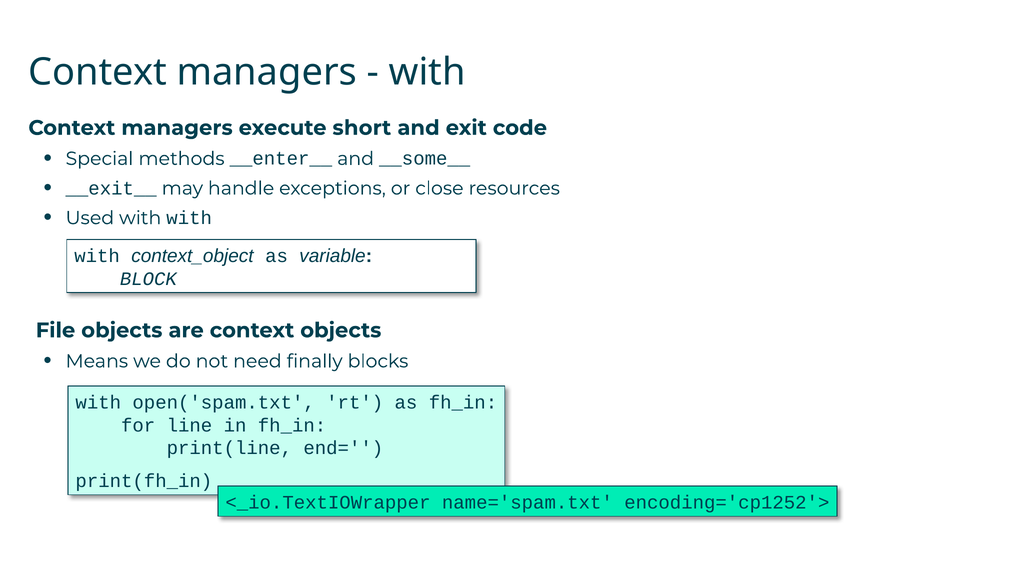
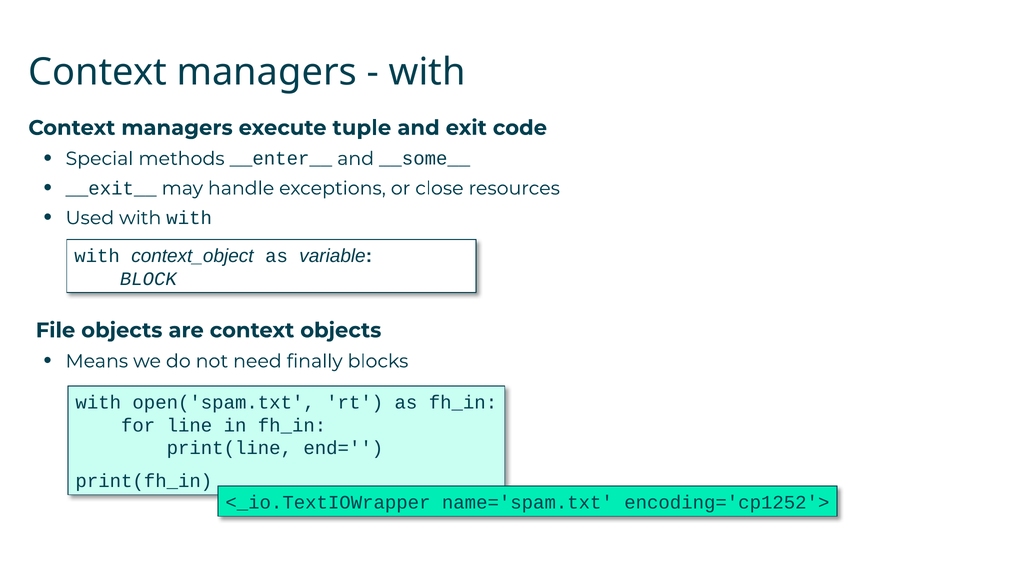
short: short -> tuple
